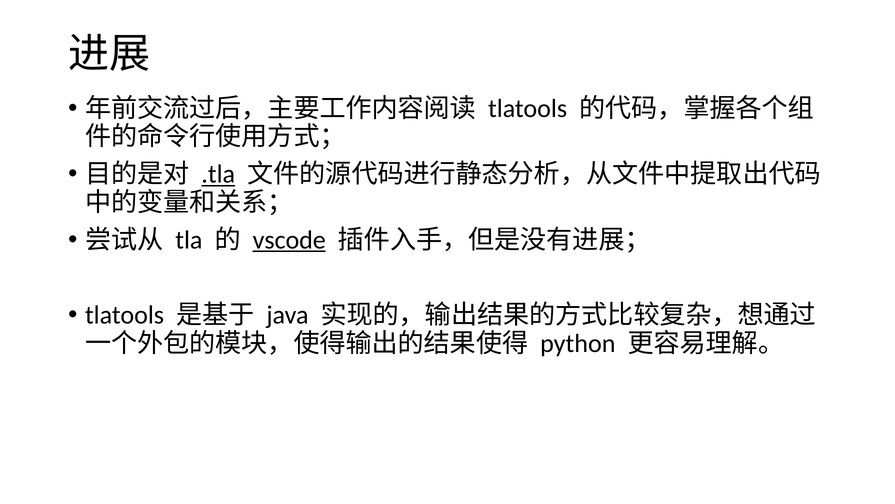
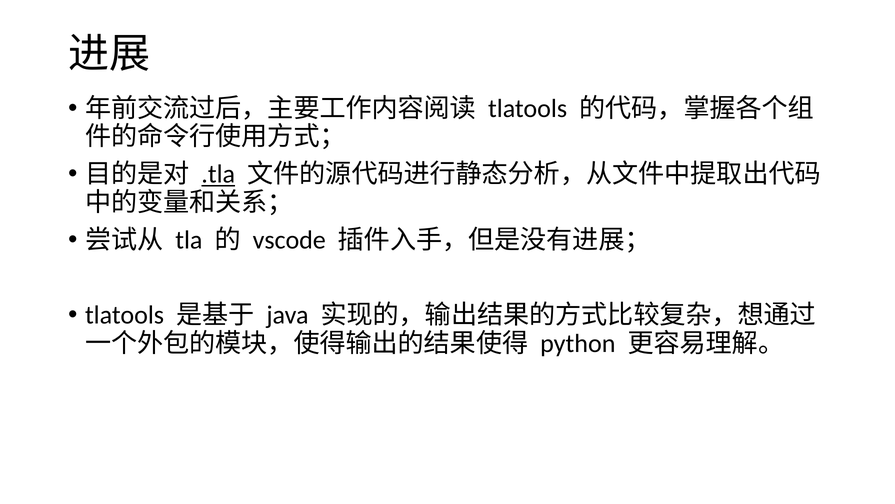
vscode underline: present -> none
